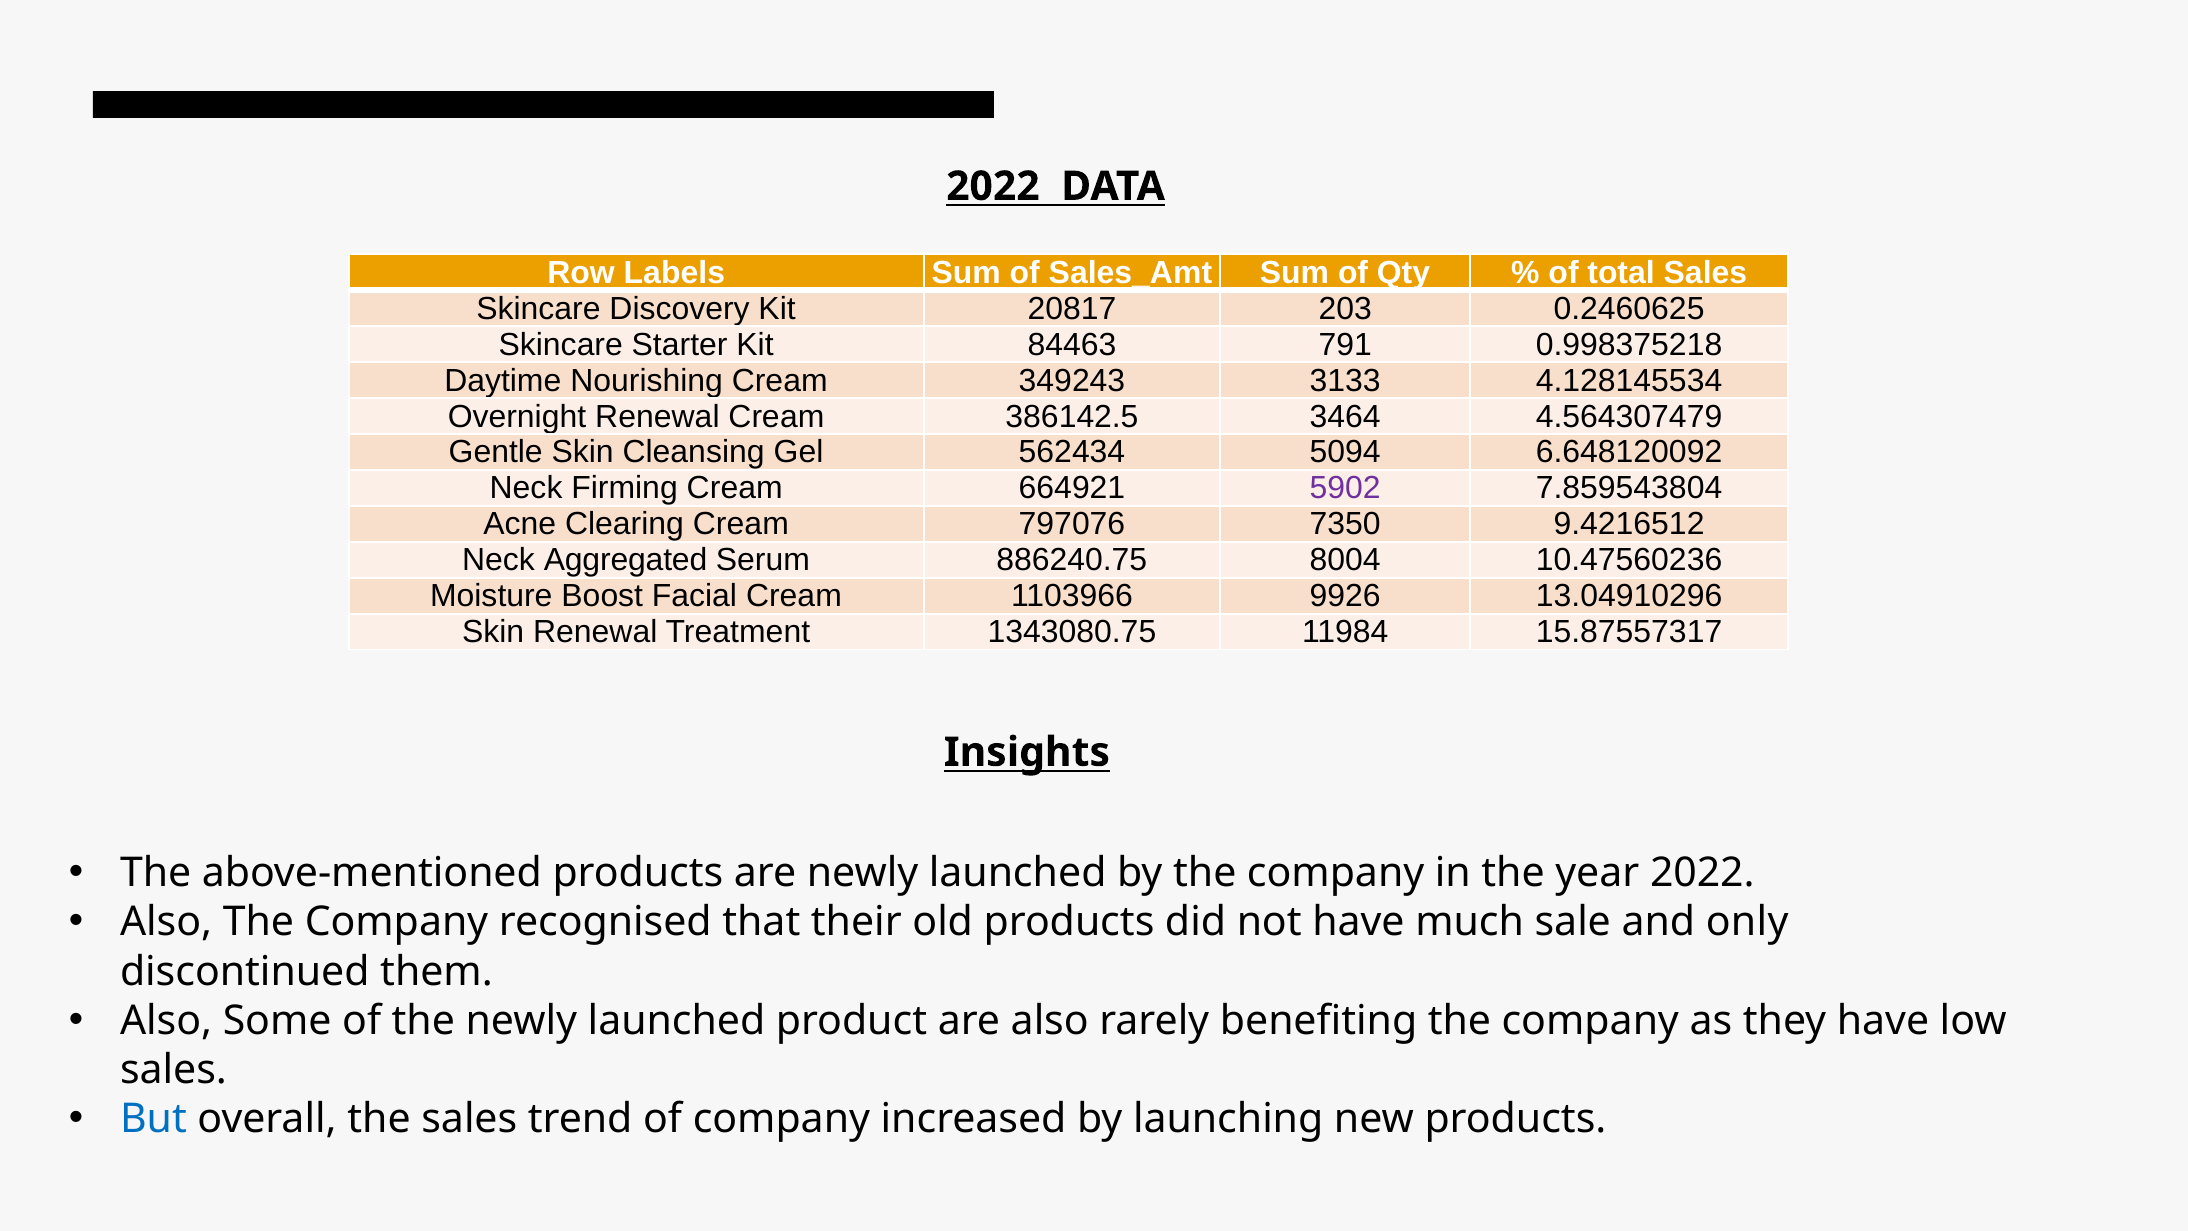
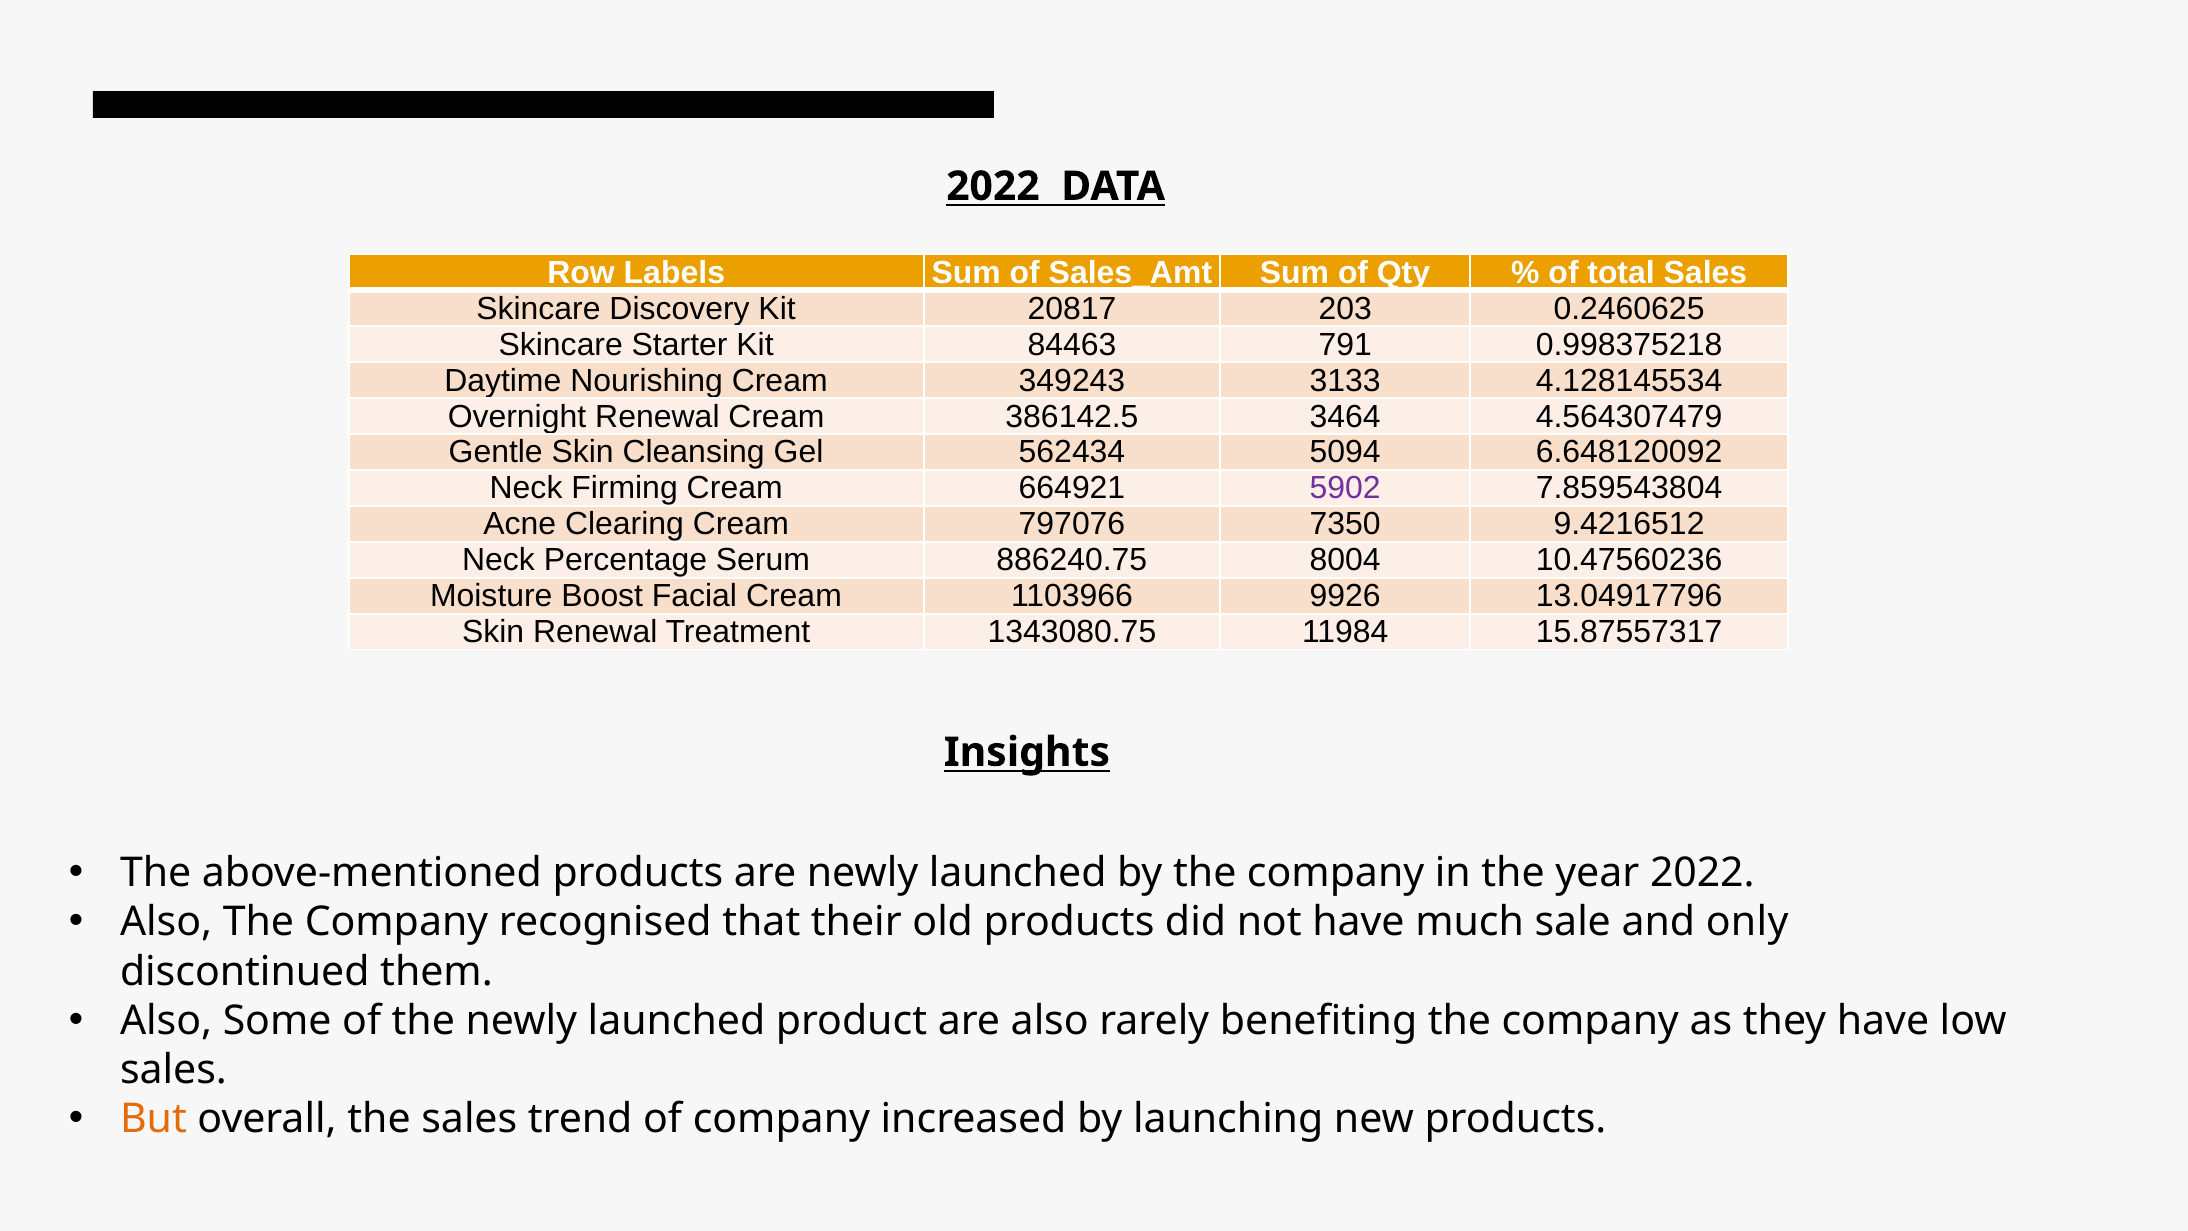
Aggregated: Aggregated -> Percentage
13.04910296: 13.04910296 -> 13.04917796
But colour: blue -> orange
